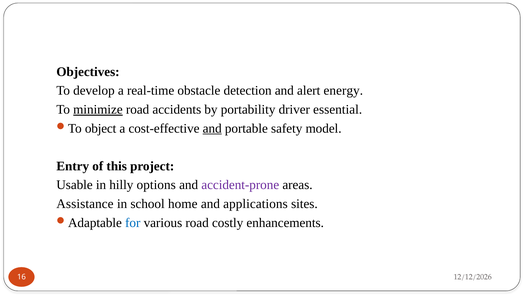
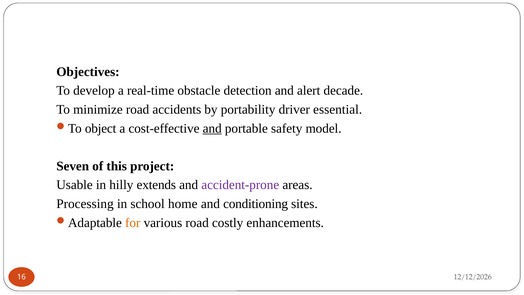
energy: energy -> decade
minimize underline: present -> none
Entry: Entry -> Seven
options: options -> extends
Assistance: Assistance -> Processing
applications: applications -> conditioning
for colour: blue -> orange
